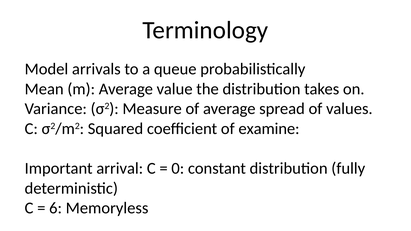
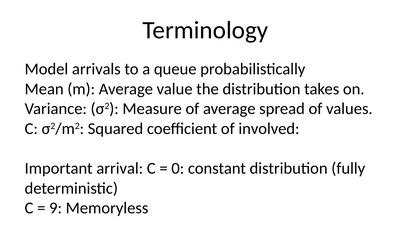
examine: examine -> involved
6: 6 -> 9
